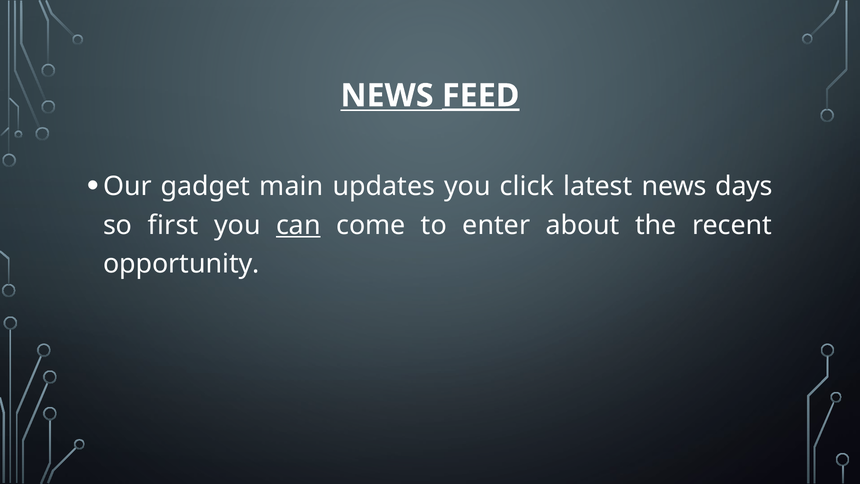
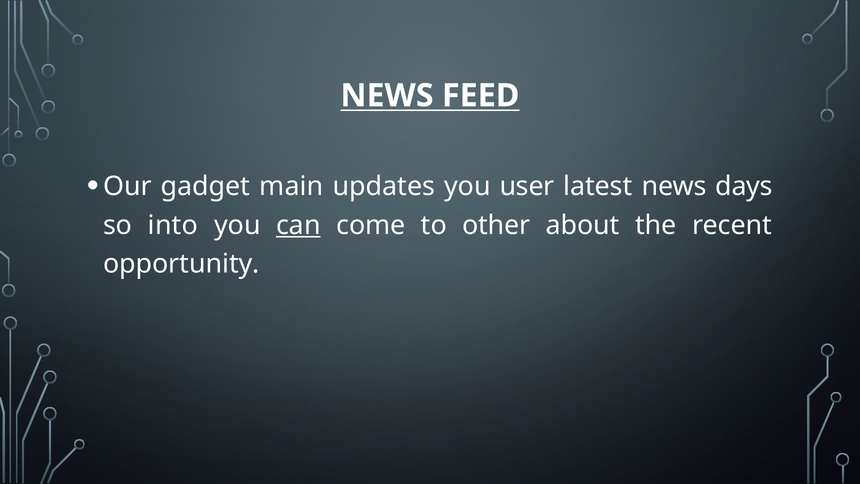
FEED underline: present -> none
click: click -> user
first: first -> into
enter: enter -> other
